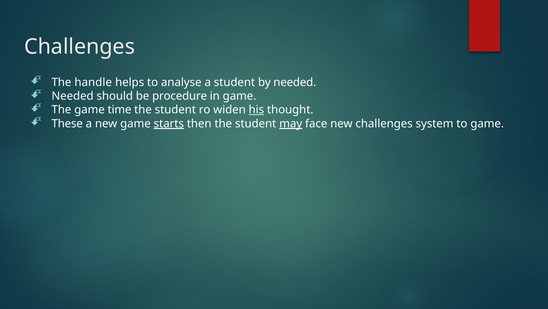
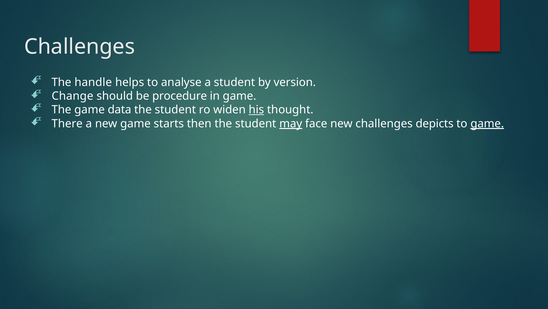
by needed: needed -> version
Needed at (73, 96): Needed -> Change
time: time -> data
These: These -> There
starts underline: present -> none
system: system -> depicts
game at (487, 123) underline: none -> present
